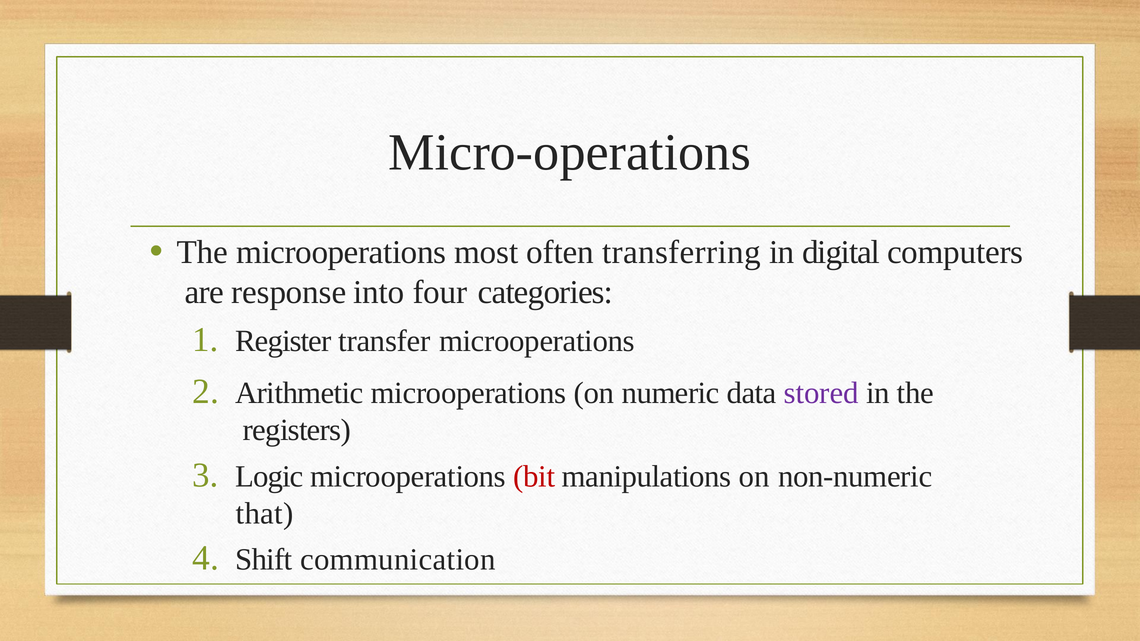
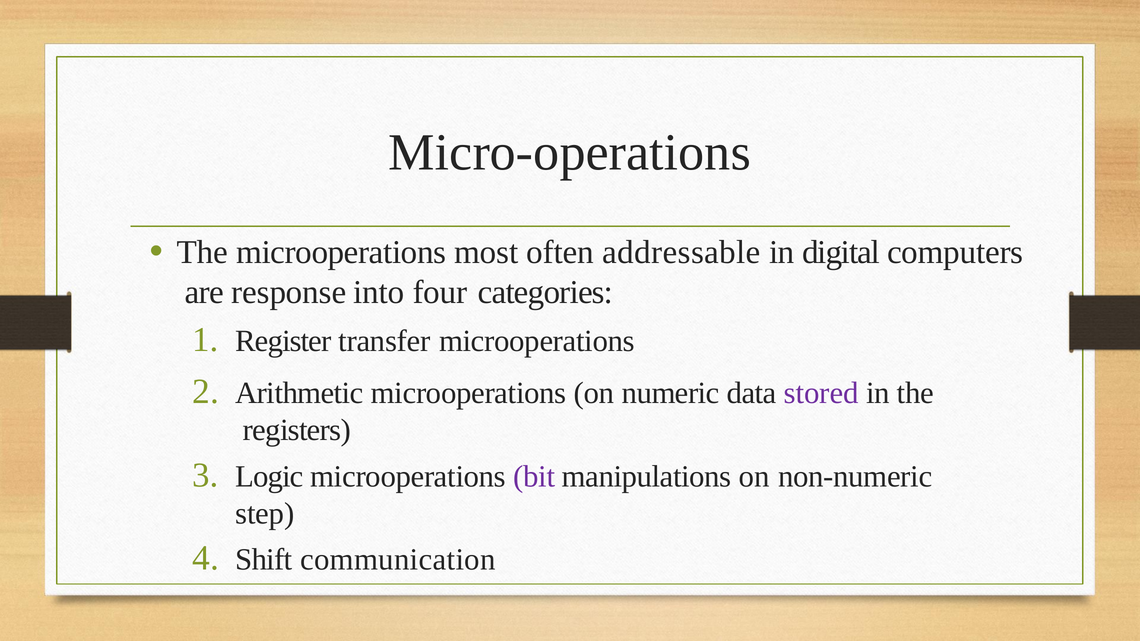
transferring: transferring -> addressable
bit colour: red -> purple
that: that -> step
